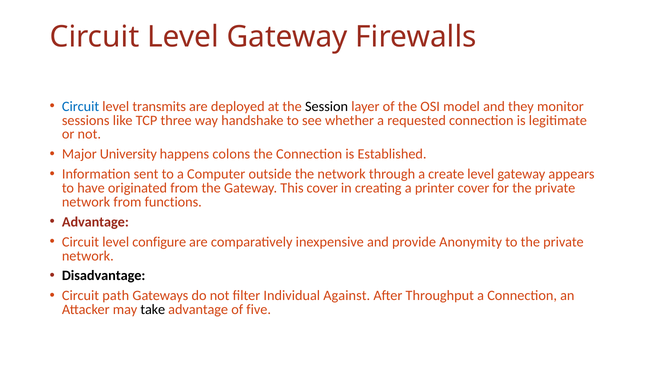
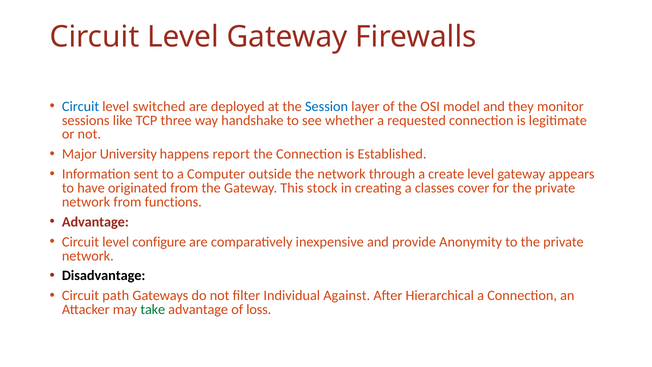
transmits: transmits -> switched
Session colour: black -> blue
colons: colons -> report
This cover: cover -> stock
printer: printer -> classes
Throughput: Throughput -> Hierarchical
take colour: black -> green
five: five -> loss
